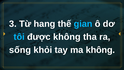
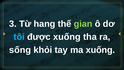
gian colour: light blue -> light green
được không: không -> xuống
ma không: không -> xuống
